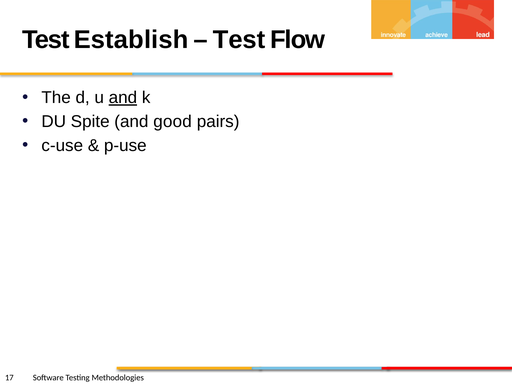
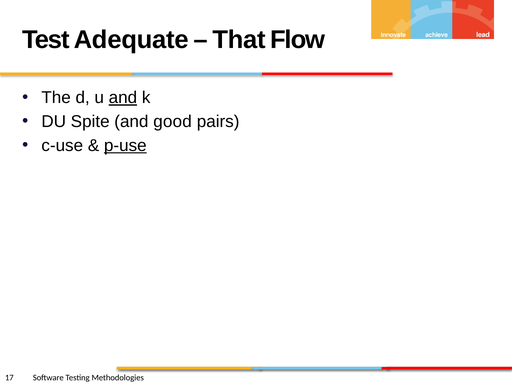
Establish: Establish -> Adequate
Test at (239, 40): Test -> That
p-use underline: none -> present
